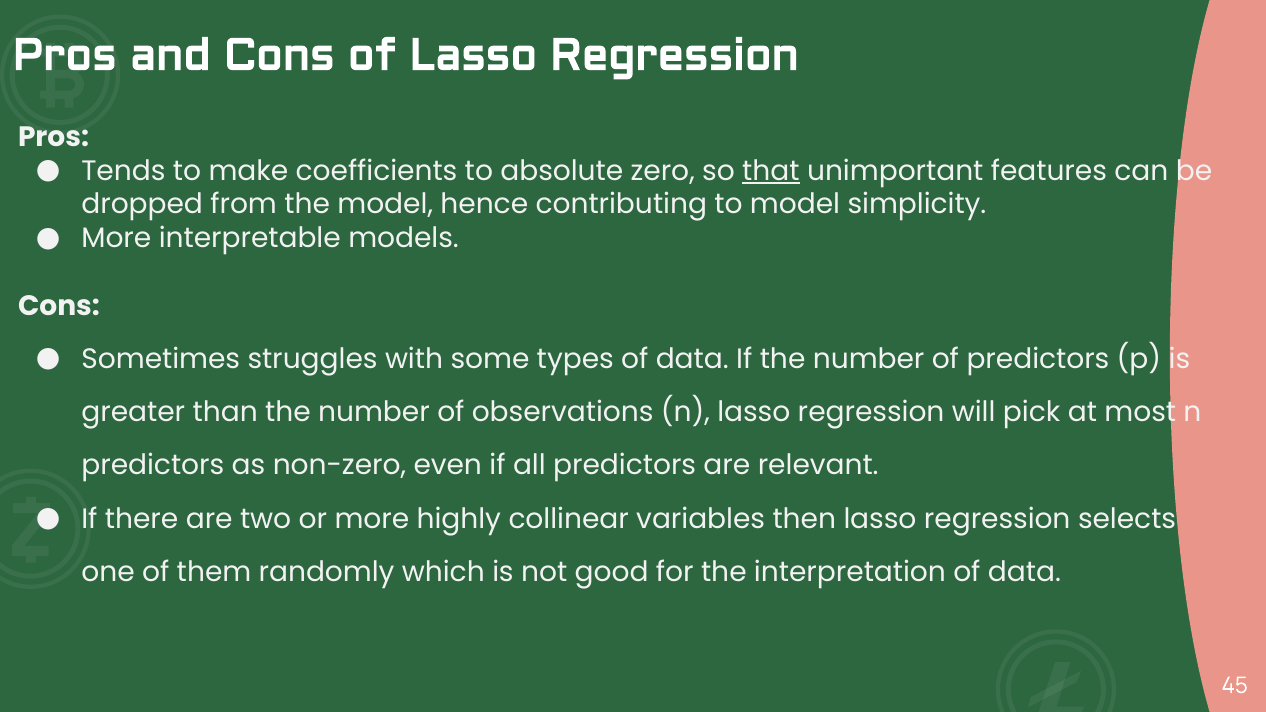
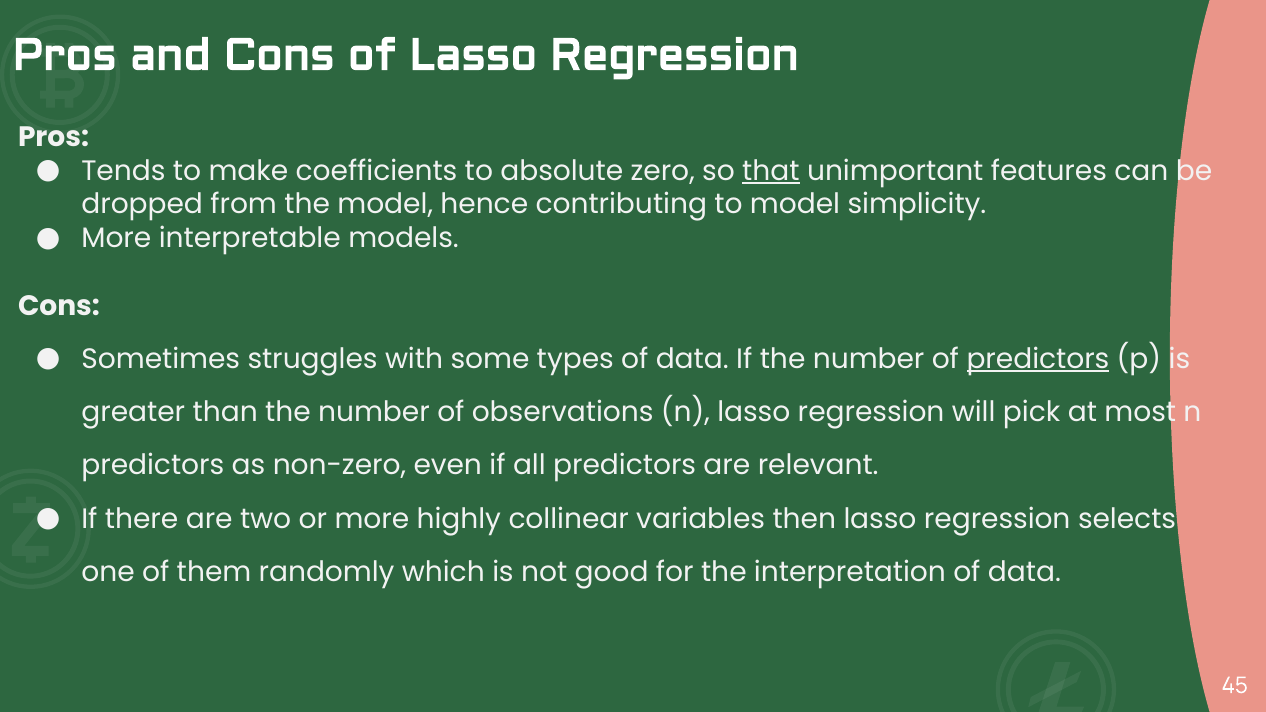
predictors at (1038, 359) underline: none -> present
